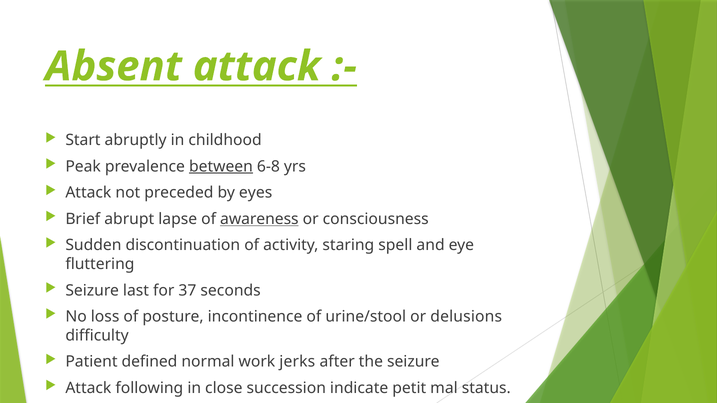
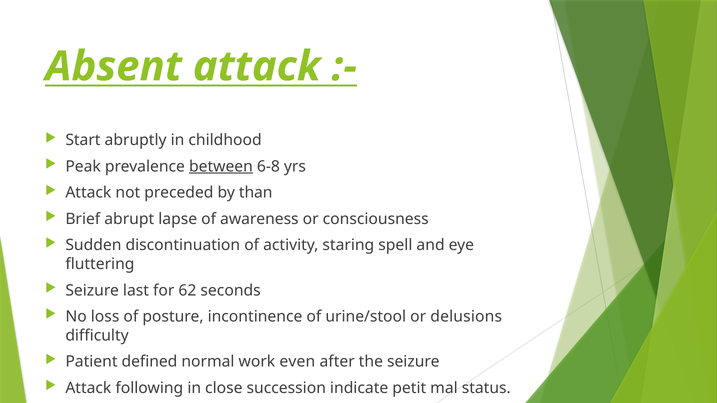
eyes: eyes -> than
awareness underline: present -> none
37: 37 -> 62
jerks: jerks -> even
